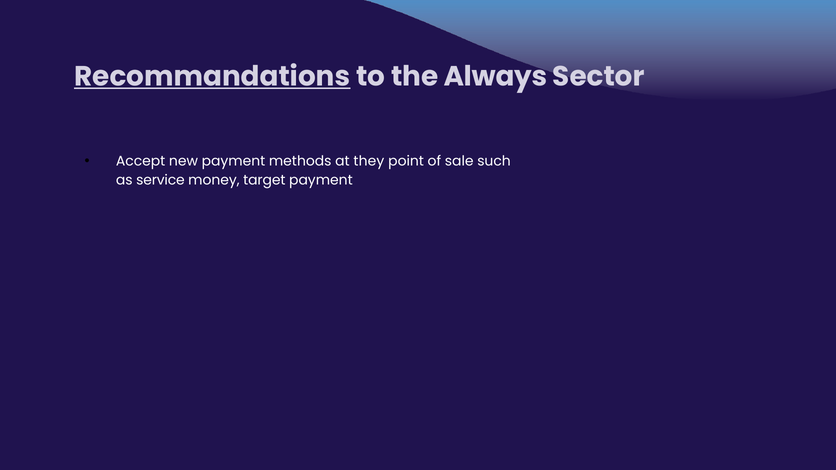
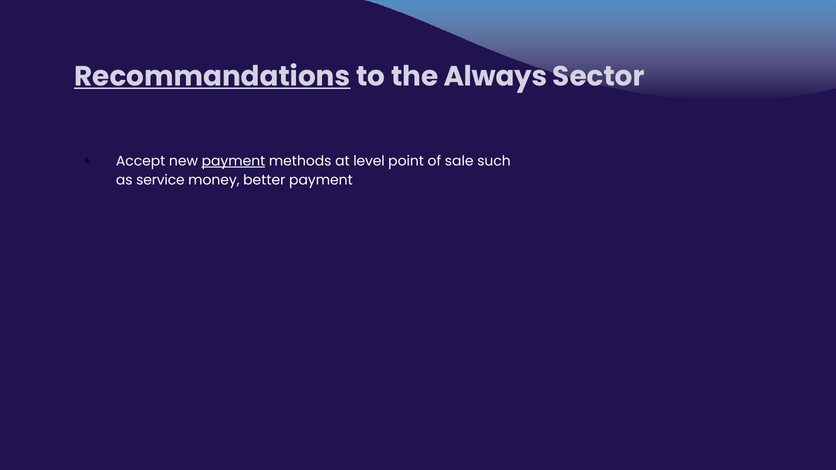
payment at (233, 161) underline: none -> present
they: they -> level
target: target -> better
